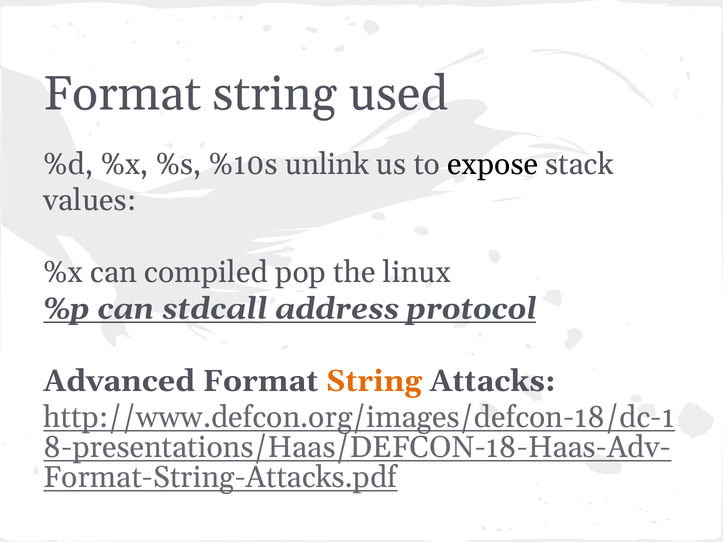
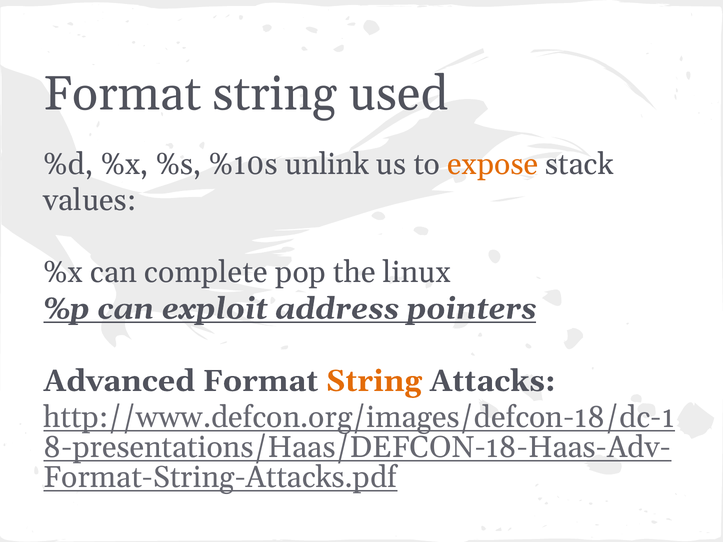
expose colour: black -> orange
compiled: compiled -> complete
stdcall: stdcall -> exploit
protocol: protocol -> pointers
